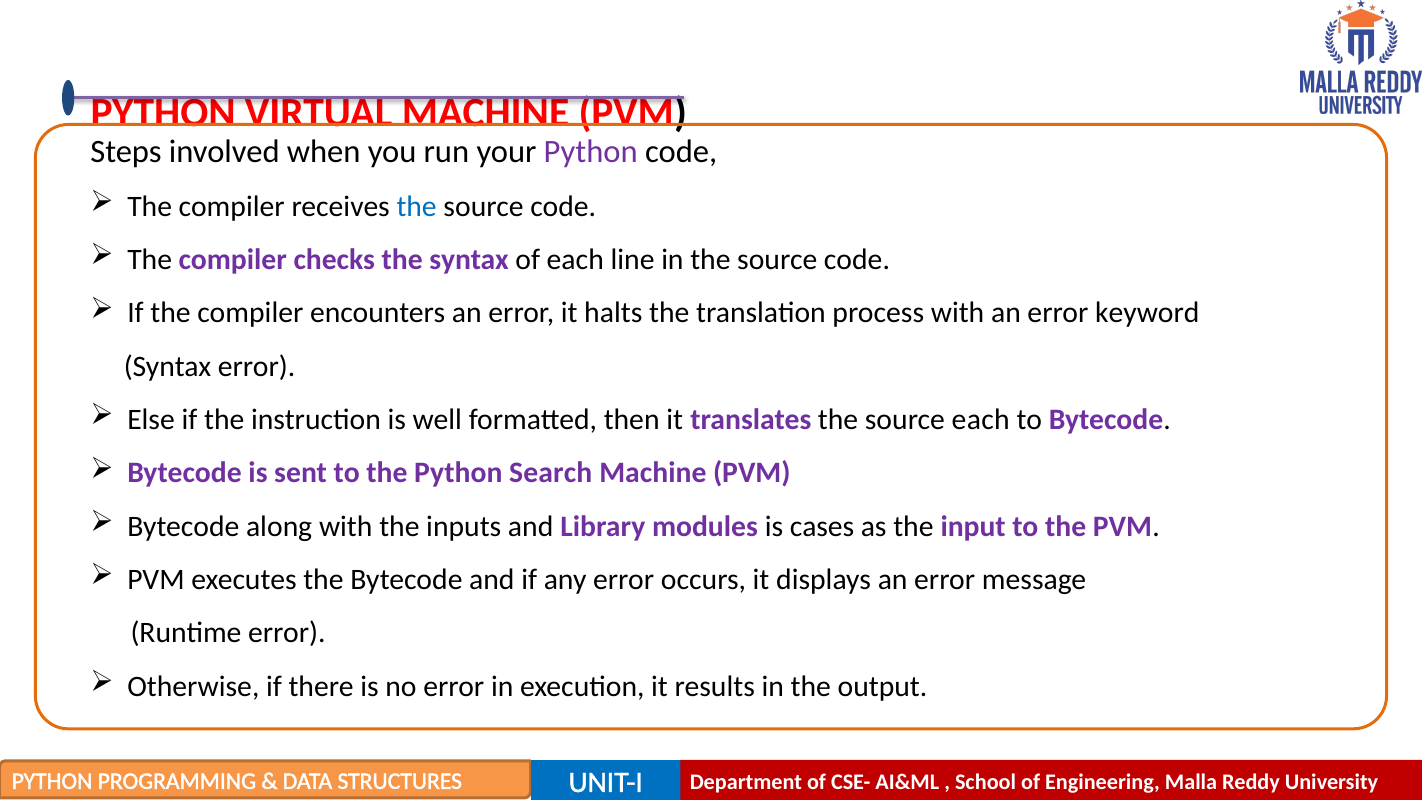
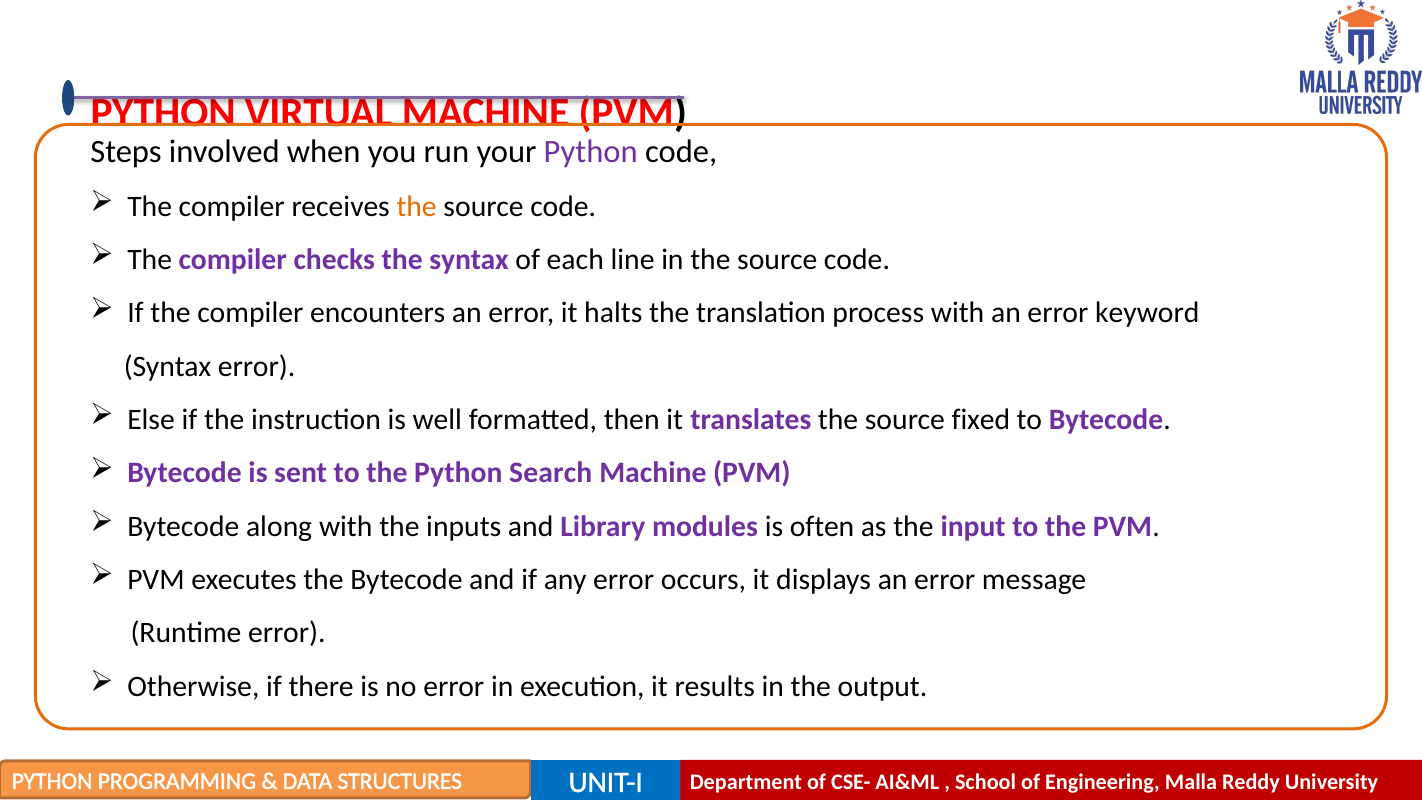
the at (417, 206) colour: blue -> orange
source each: each -> fixed
cases: cases -> often
